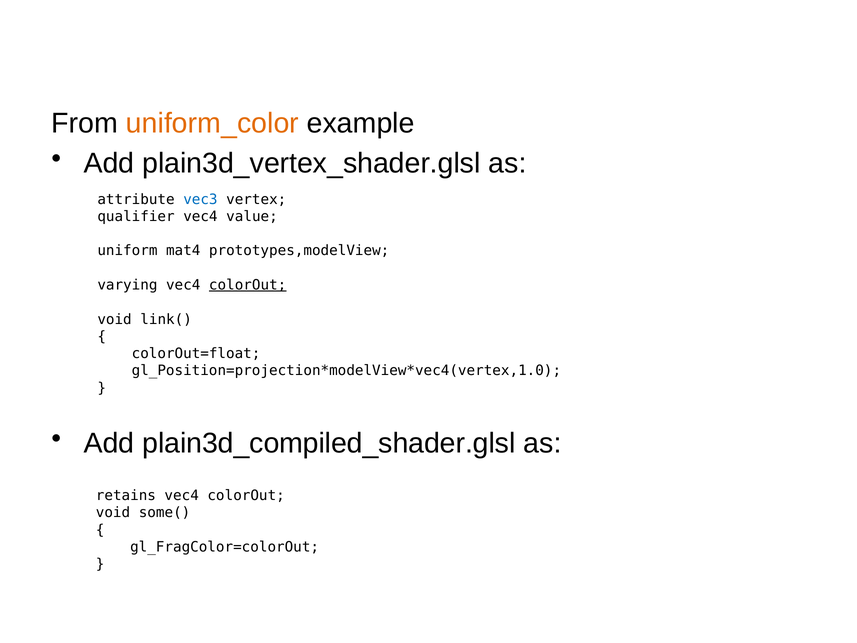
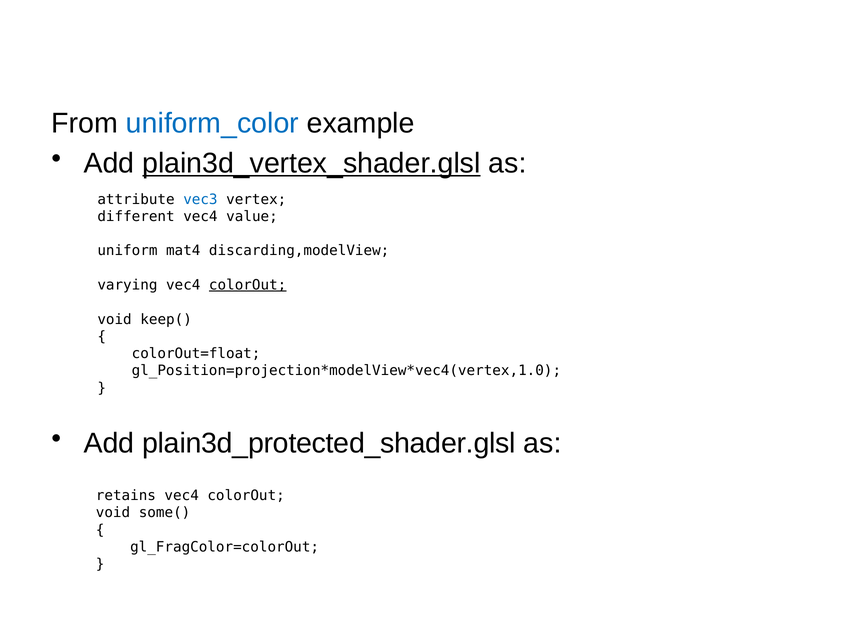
uniform_color colour: orange -> blue
plain3d_vertex_shader.glsl underline: none -> present
qualifier: qualifier -> different
prototypes,modelView: prototypes,modelView -> discarding,modelView
link(: link( -> keep(
plain3d_compiled_shader.glsl: plain3d_compiled_shader.glsl -> plain3d_protected_shader.glsl
